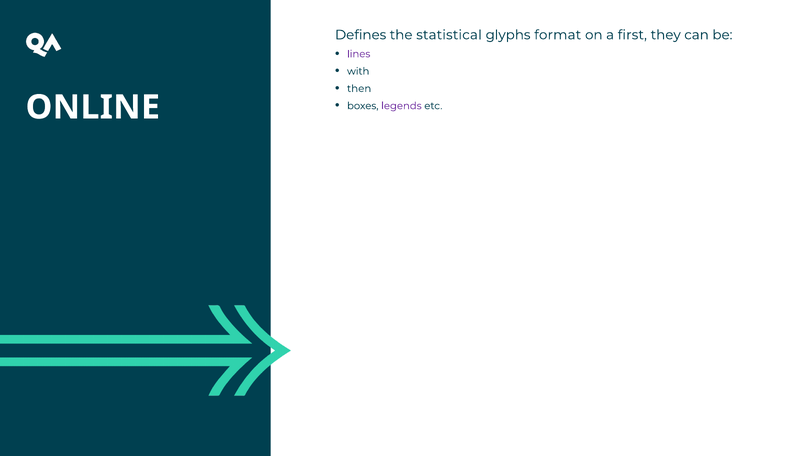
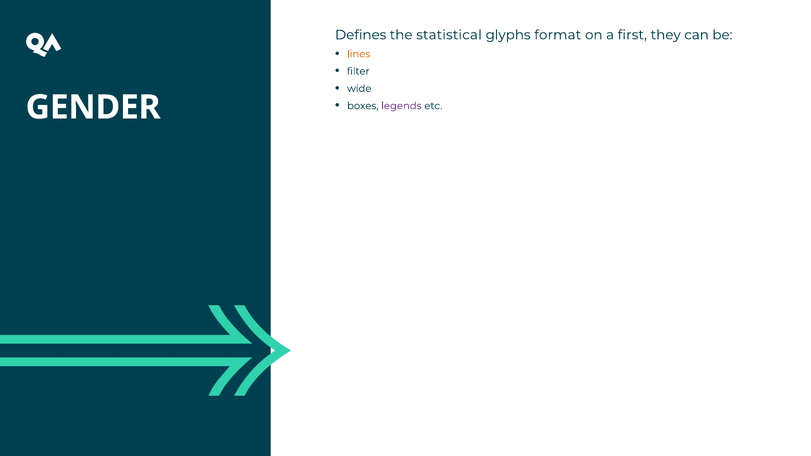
lines colour: purple -> orange
with: with -> filter
then: then -> wide
ONLINE: ONLINE -> GENDER
